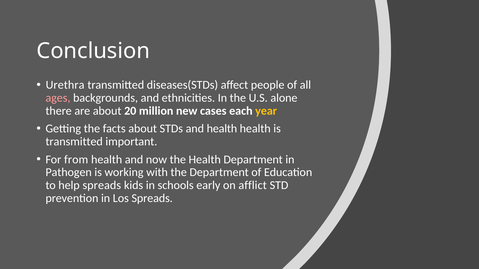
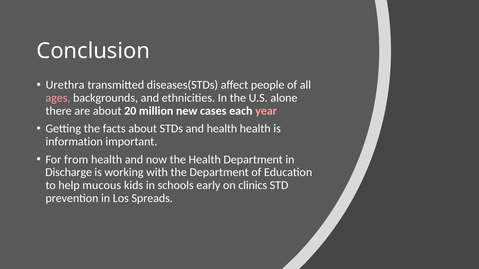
year colour: yellow -> pink
transmitted at (74, 142): transmitted -> information
Pathogen: Pathogen -> Discharge
help spreads: spreads -> mucous
afflict: afflict -> clinics
